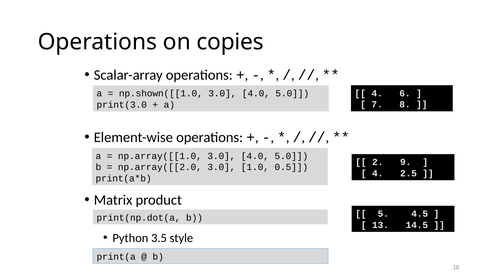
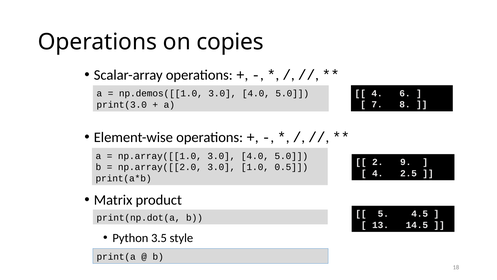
np.shown([[1.0: np.shown([[1.0 -> np.demos([[1.0
